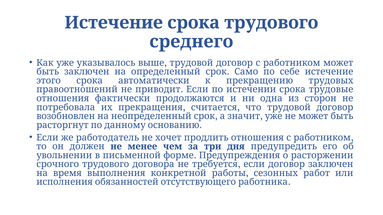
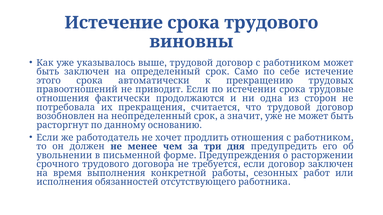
среднего: среднего -> виновны
